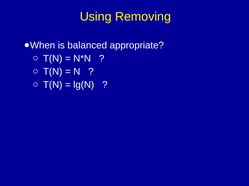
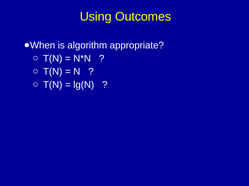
Removing: Removing -> Outcomes
balanced: balanced -> algorithm
